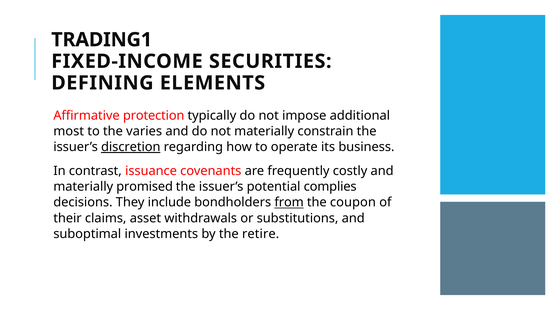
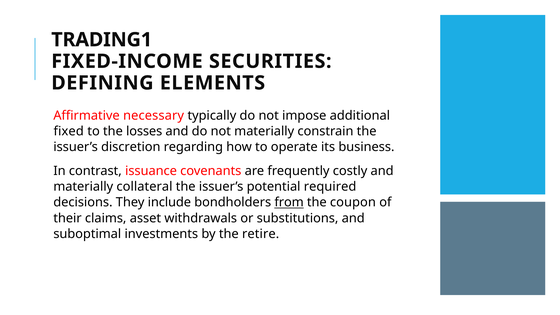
protection: protection -> necessary
most: most -> fixed
varies: varies -> losses
discretion underline: present -> none
promised: promised -> collateral
complies: complies -> required
